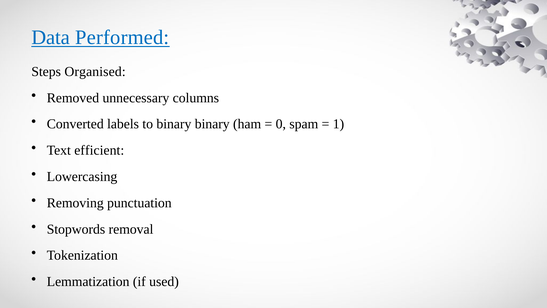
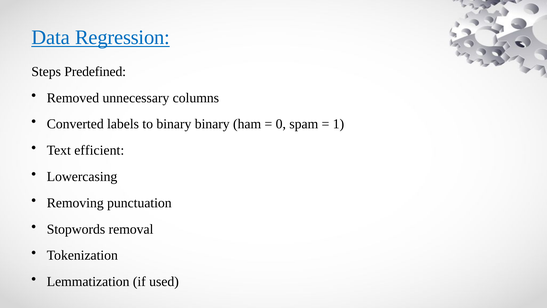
Performed: Performed -> Regression
Organised: Organised -> Predefined
